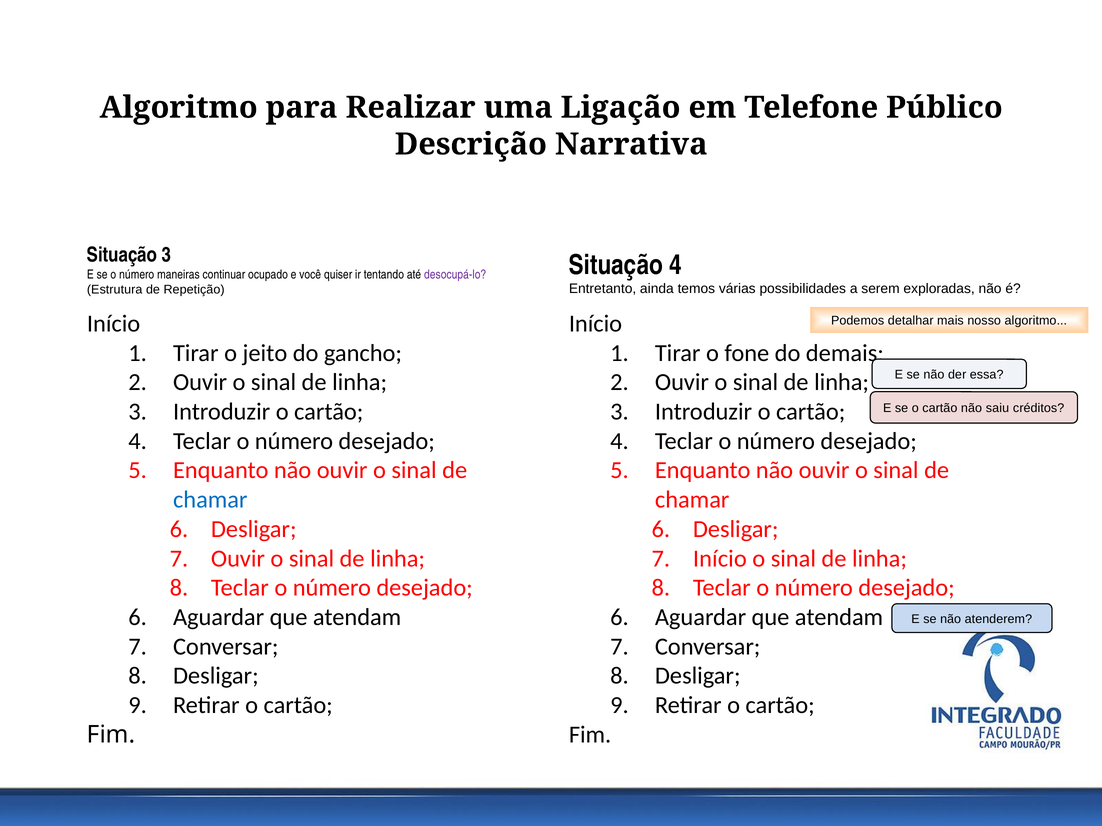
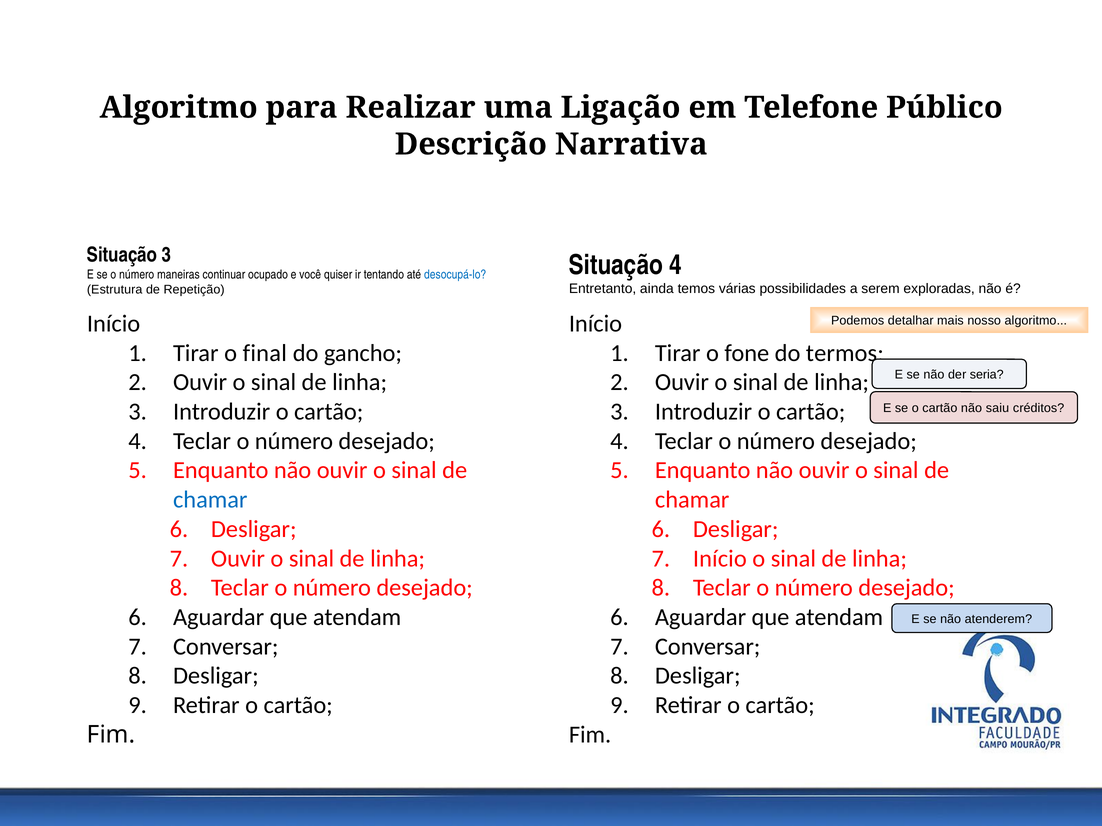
desocupá-lo colour: purple -> blue
jeito: jeito -> final
demais: demais -> termos
essa: essa -> seria
